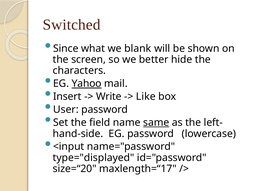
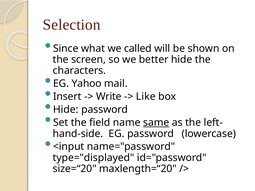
Switched: Switched -> Selection
blank: blank -> called
Yahoo underline: present -> none
User at (66, 110): User -> Hide
maxlength=“17: maxlength=“17 -> maxlength=“20
